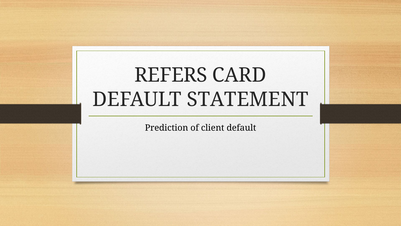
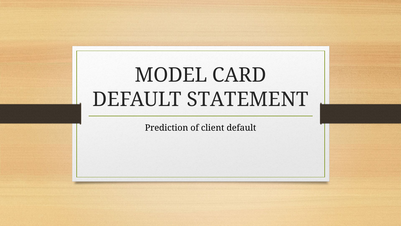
REFERS: REFERS -> MODEL
